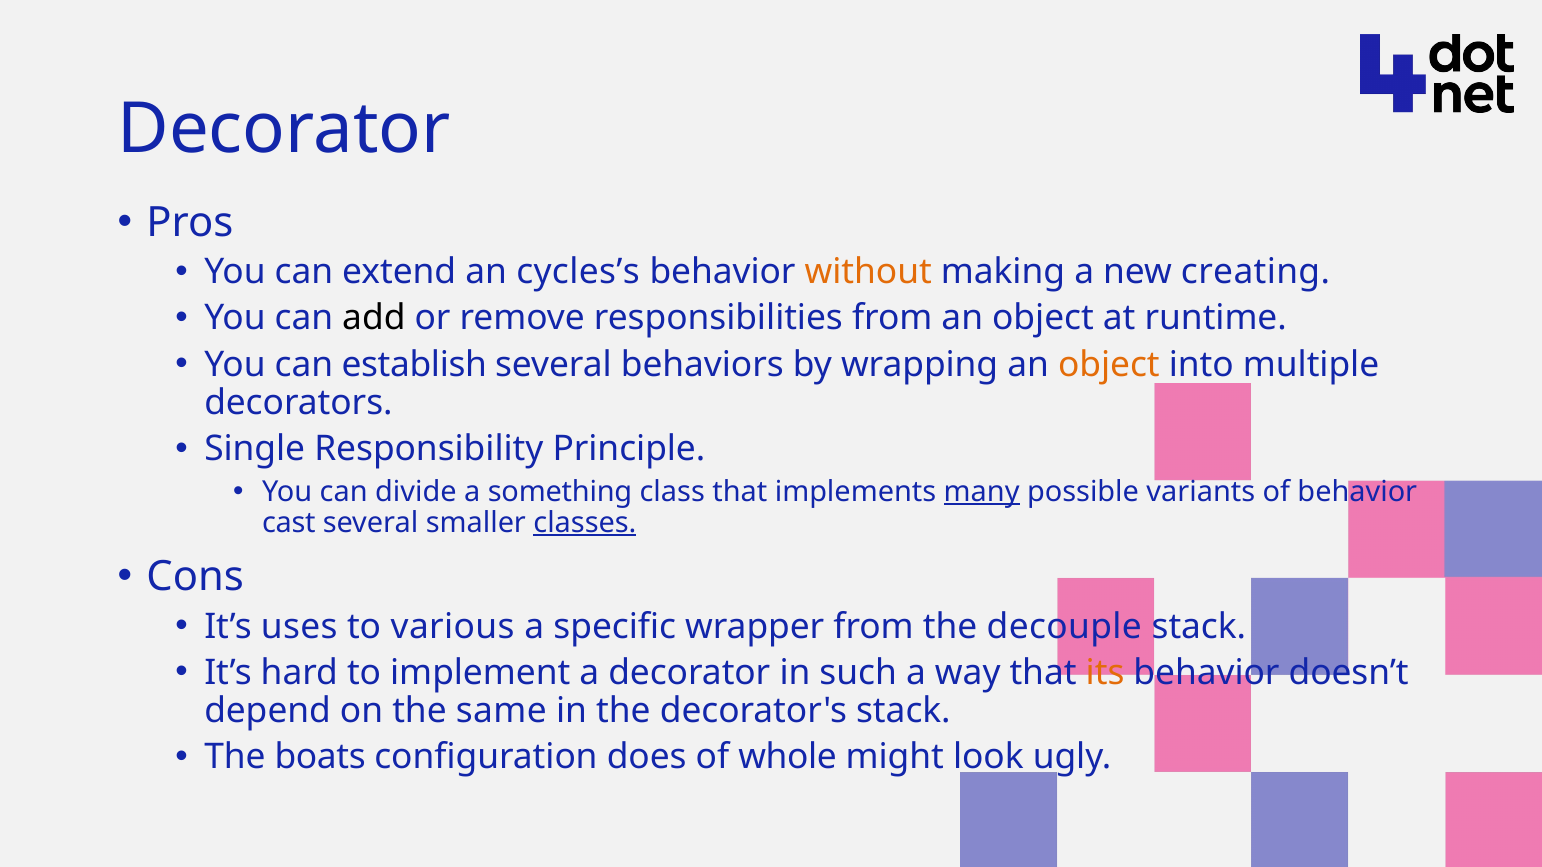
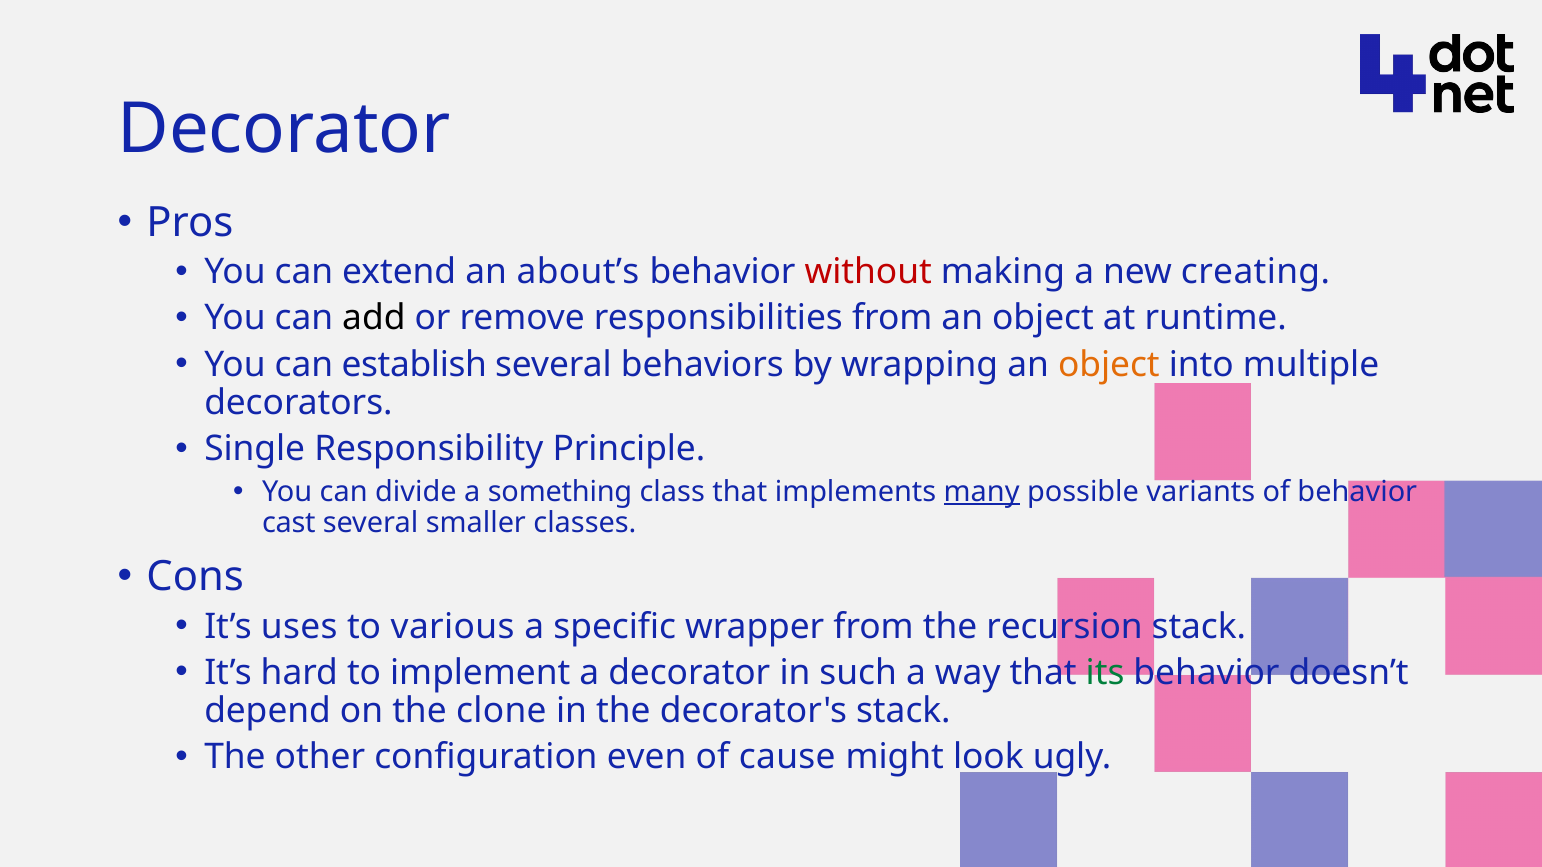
cycles’s: cycles’s -> about’s
without colour: orange -> red
classes underline: present -> none
decouple: decouple -> recursion
its colour: orange -> green
same: same -> clone
boats: boats -> other
does: does -> even
whole: whole -> cause
